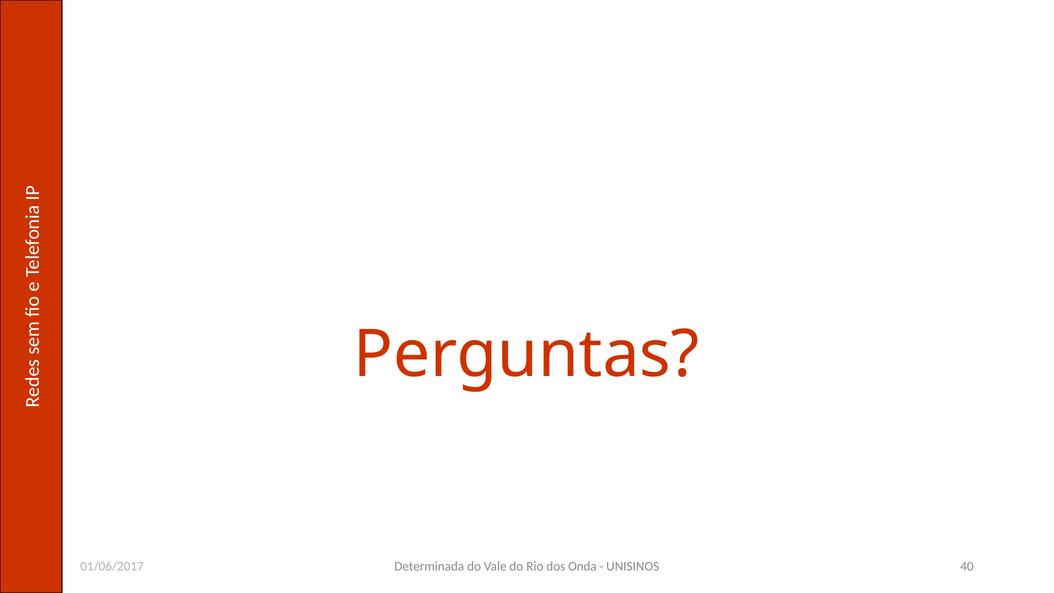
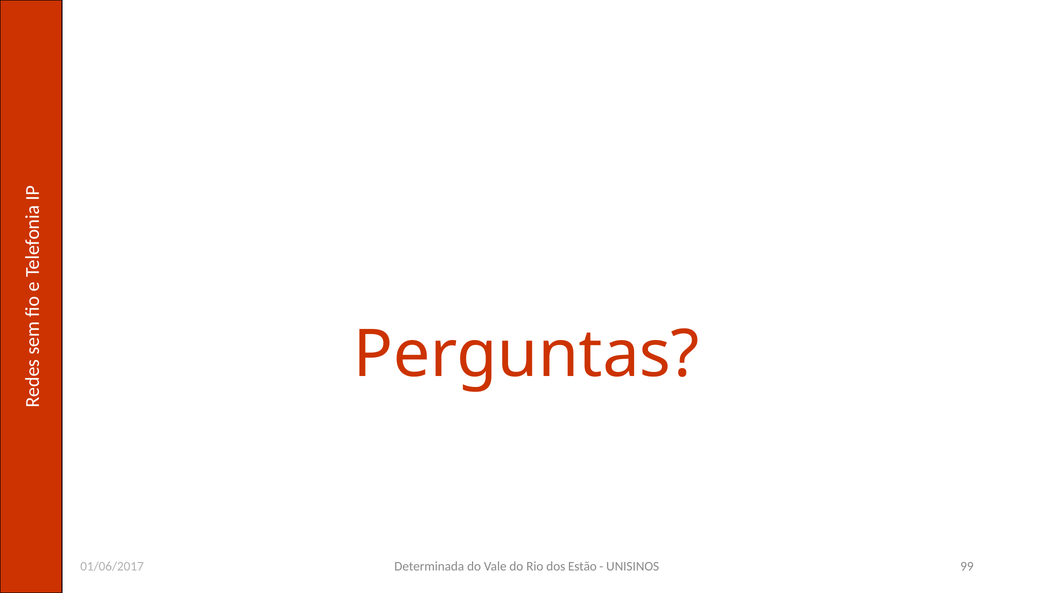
Onda: Onda -> Estão
40: 40 -> 99
